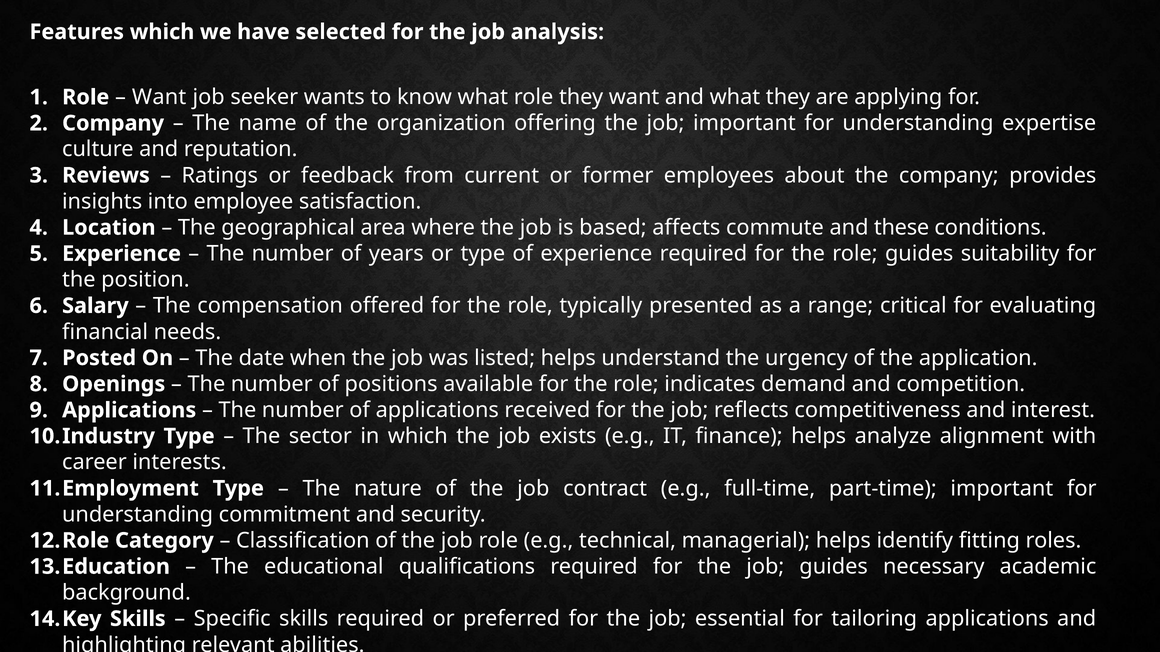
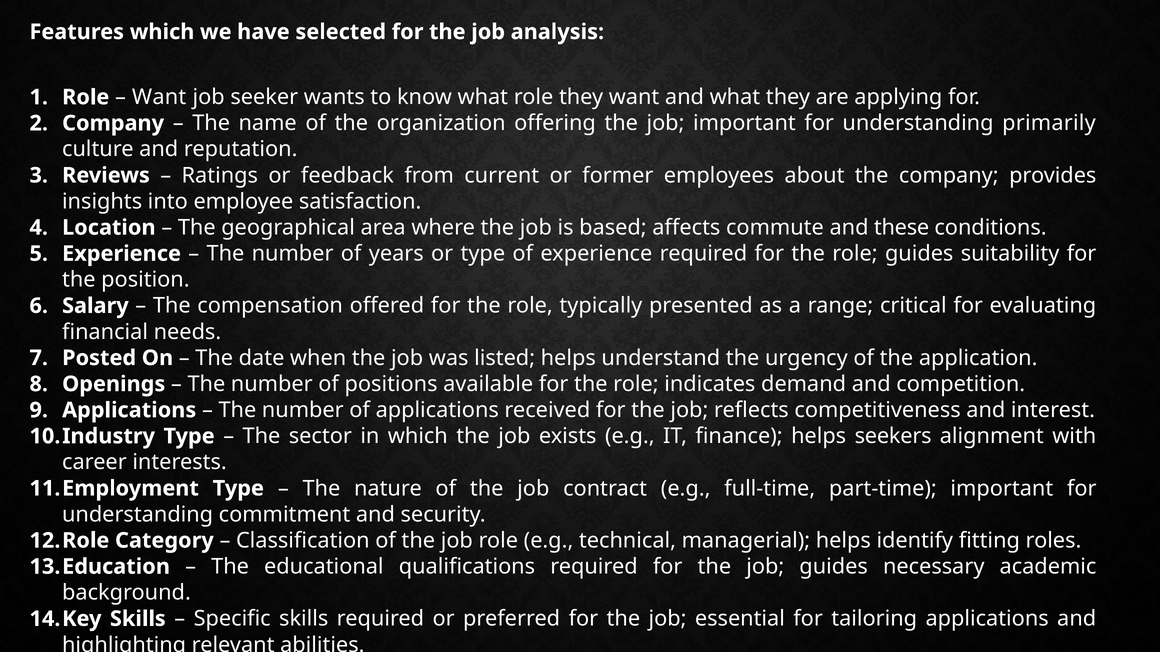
expertise: expertise -> primarily
analyze: analyze -> seekers
